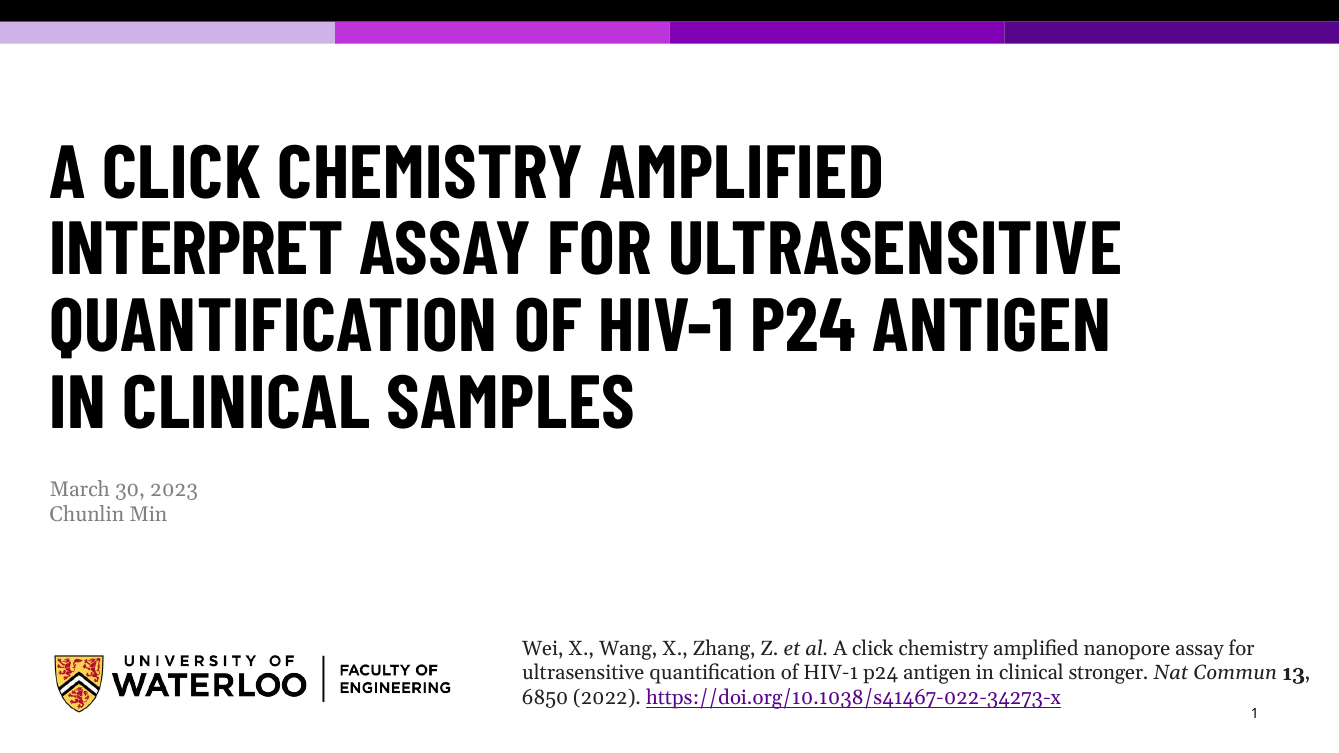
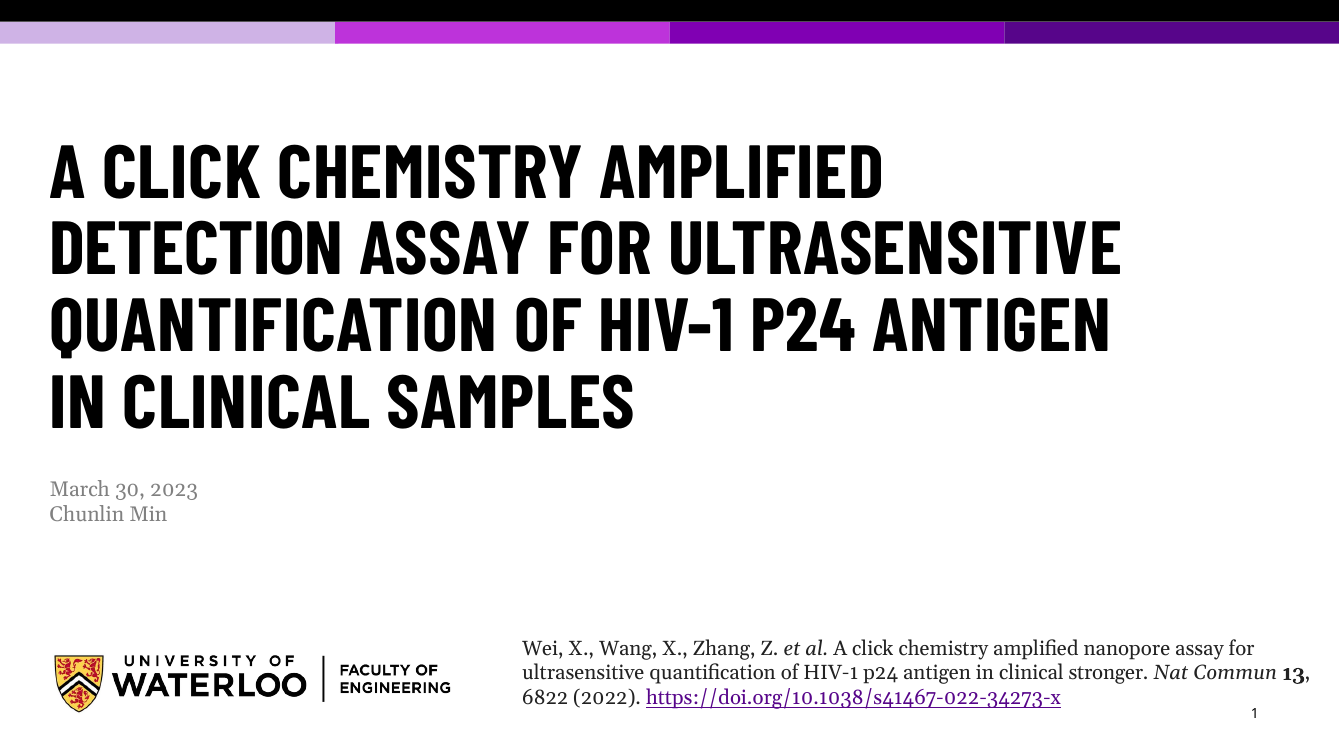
INTERPRET: INTERPRET -> DETECTION
6850: 6850 -> 6822
